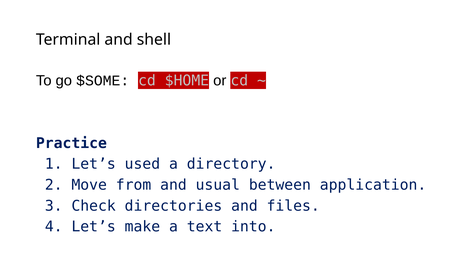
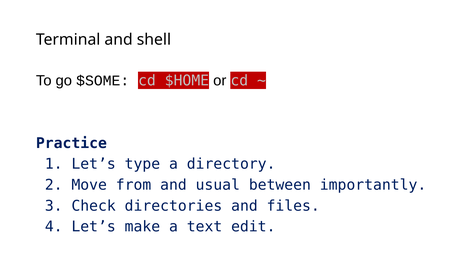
used: used -> type
application: application -> importantly
into: into -> edit
